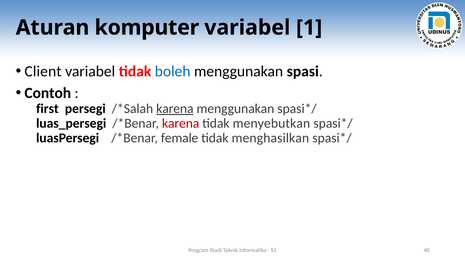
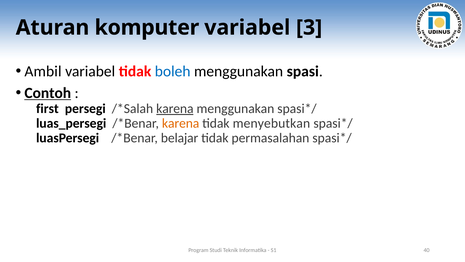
1: 1 -> 3
Client: Client -> Ambil
Contoh underline: none -> present
karena at (181, 123) colour: red -> orange
female: female -> belajar
menghasilkan: menghasilkan -> permasalahan
